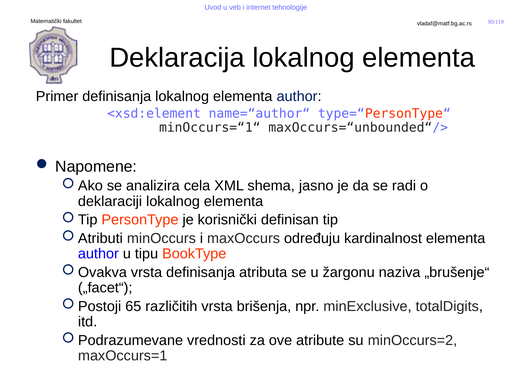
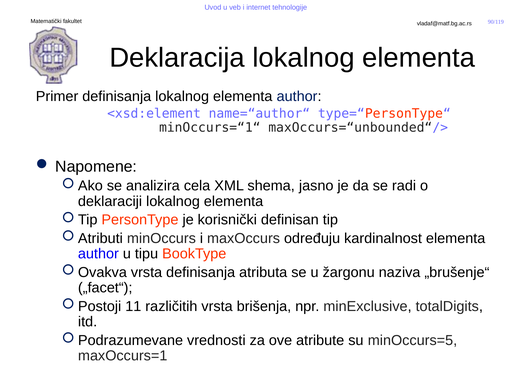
65: 65 -> 11
minOccurs=2: minOccurs=2 -> minOccurs=5
